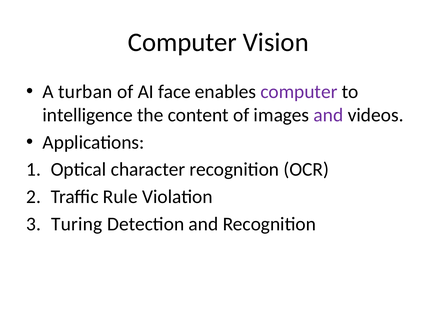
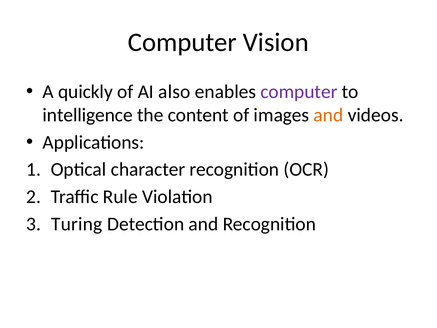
turban: turban -> quickly
face: face -> also
and at (329, 115) colour: purple -> orange
